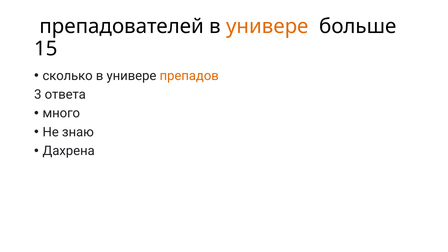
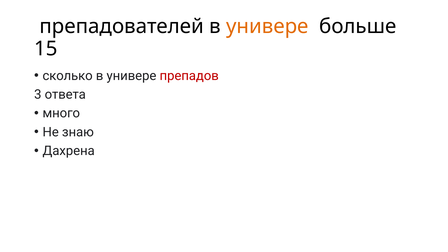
препадов colour: orange -> red
